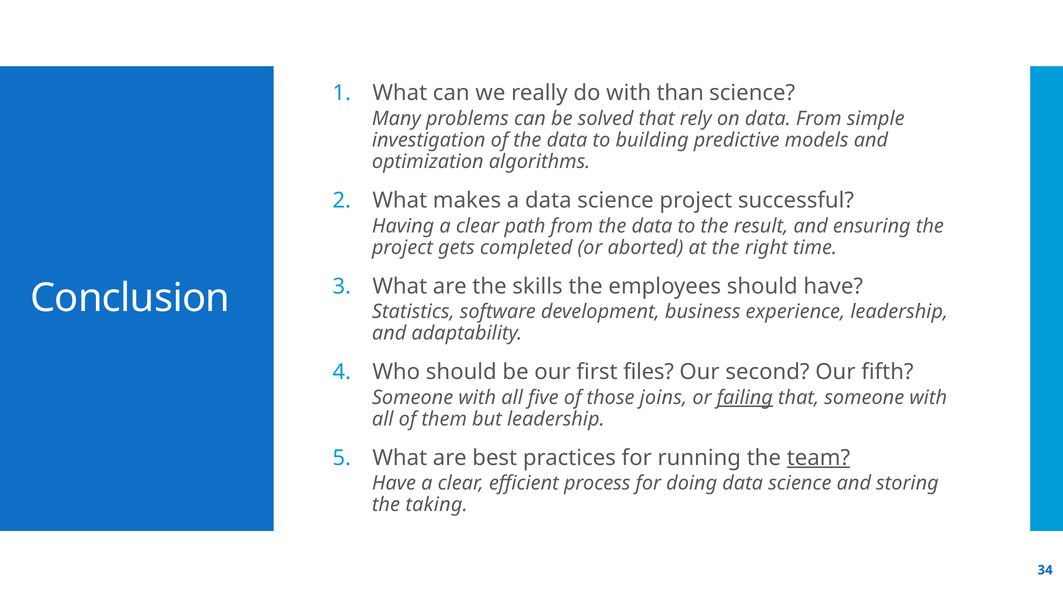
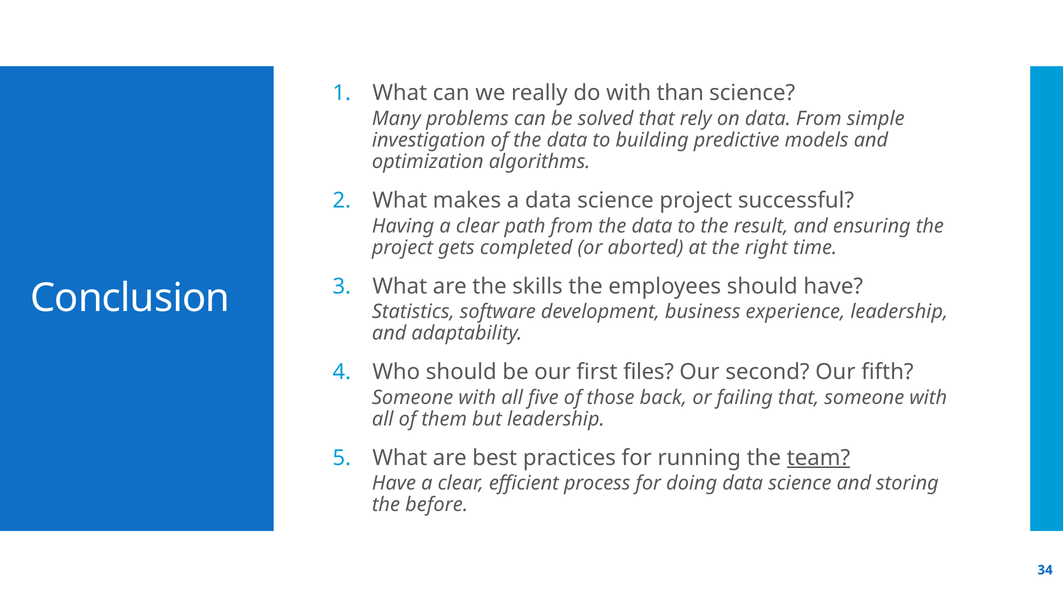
joins: joins -> back
failing underline: present -> none
taking: taking -> before
